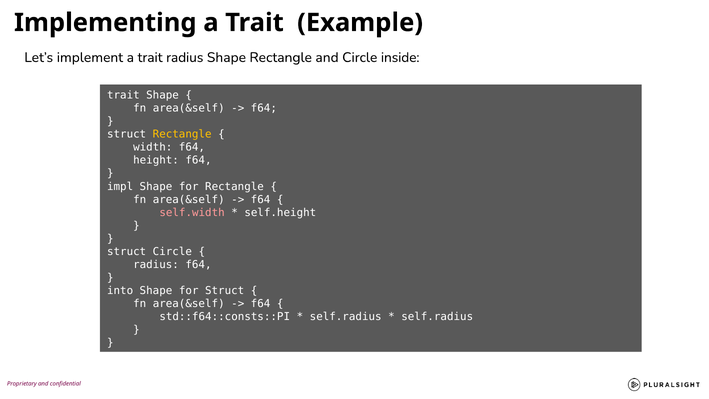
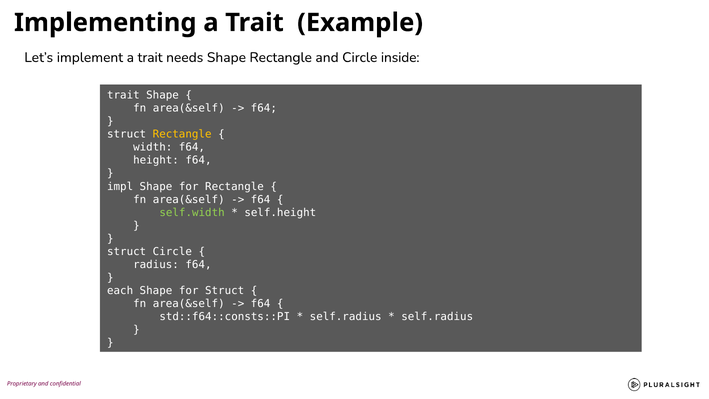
trait radius: radius -> needs
self.width colour: pink -> light green
into: into -> each
